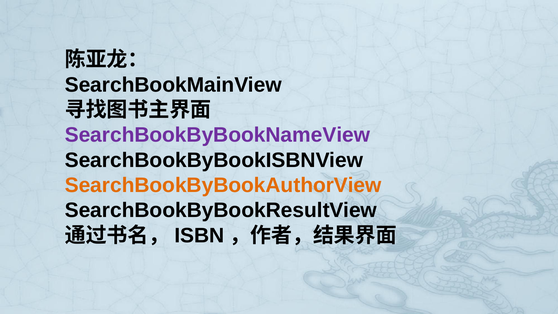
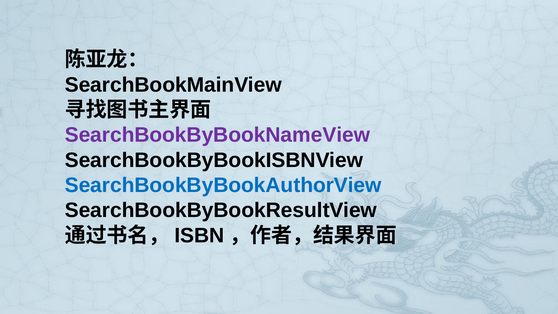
SearchBookByBookAuthorView colour: orange -> blue
